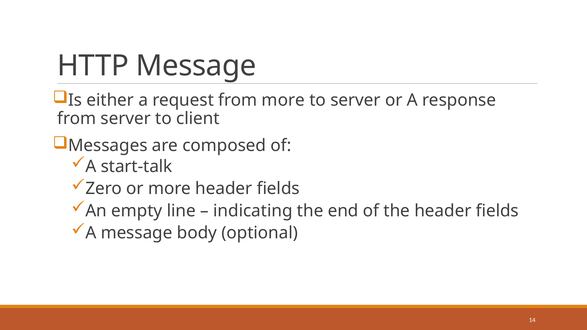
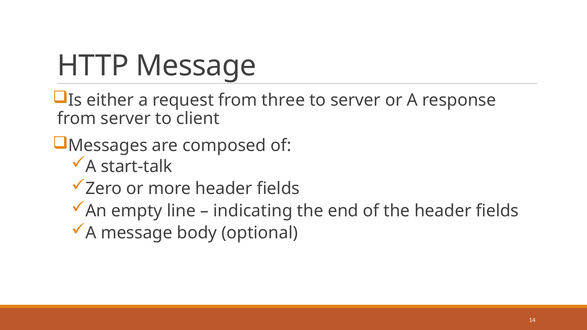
from more: more -> three
